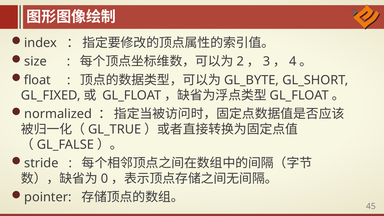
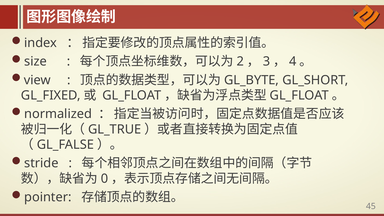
float: float -> view
